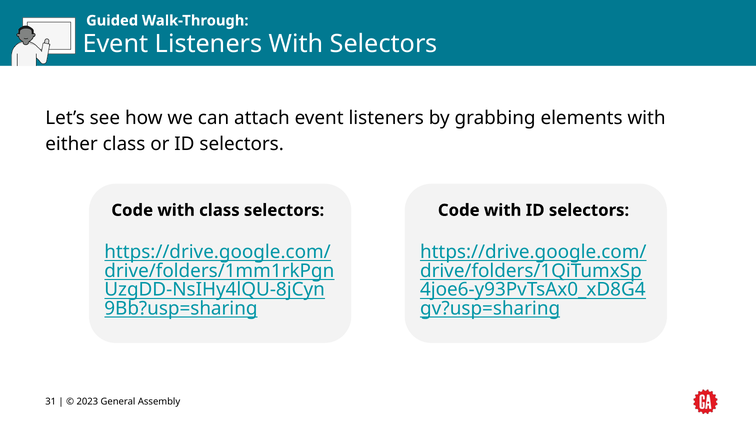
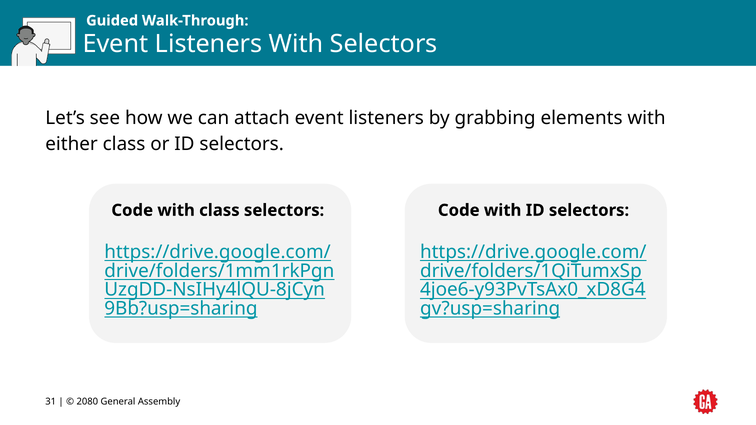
2023: 2023 -> 2080
